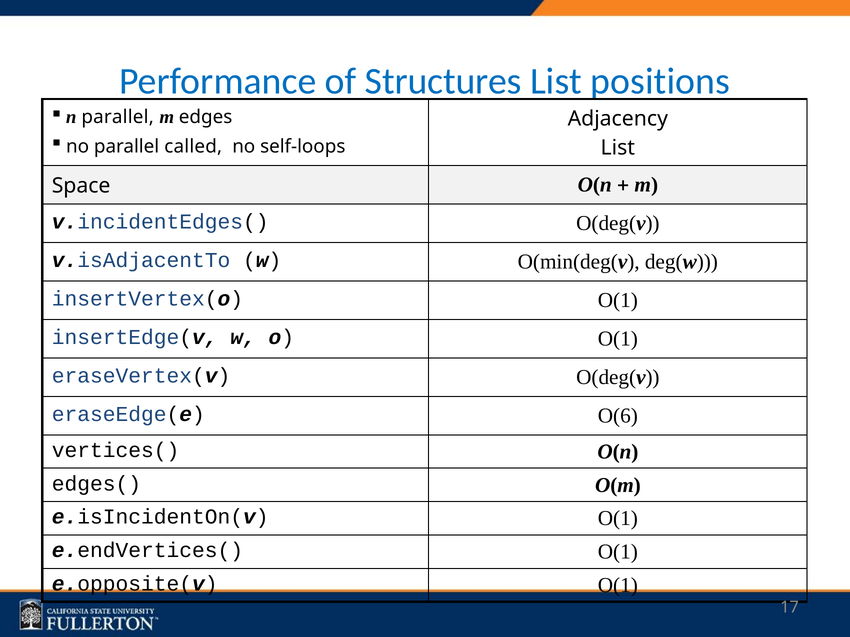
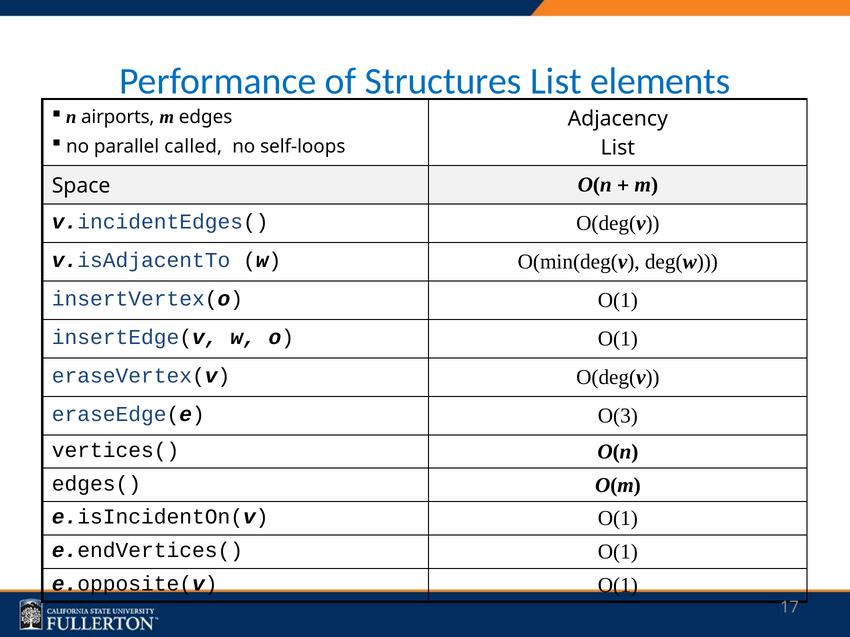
positions: positions -> elements
n parallel: parallel -> airports
O(6: O(6 -> O(3
